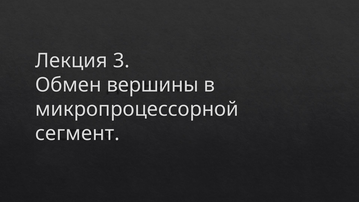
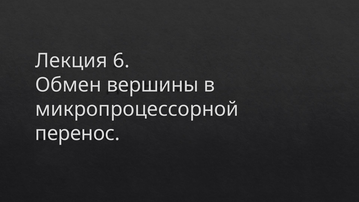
3: 3 -> 6
сегмент: сегмент -> перенос
